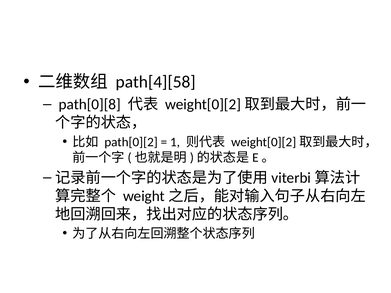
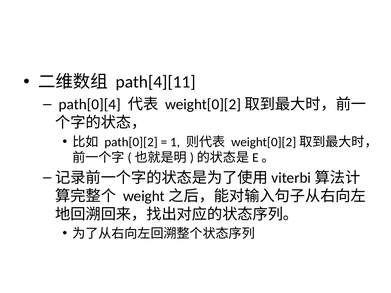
path[4][58: path[4][58 -> path[4][11
path[0][8: path[0][8 -> path[0][4
